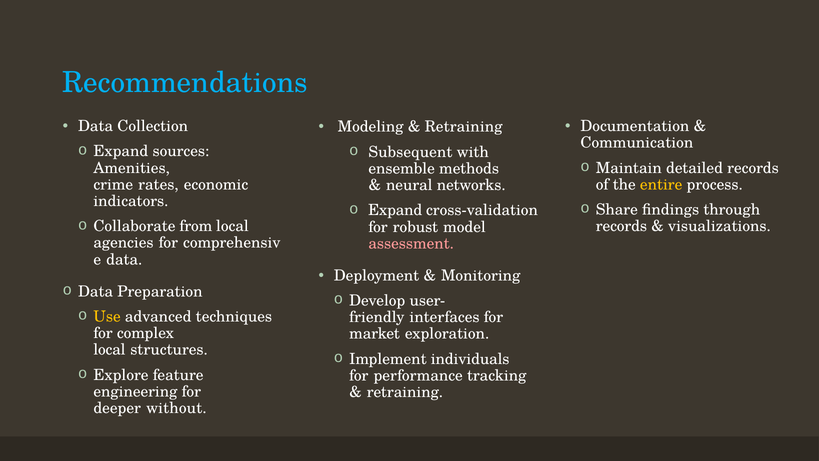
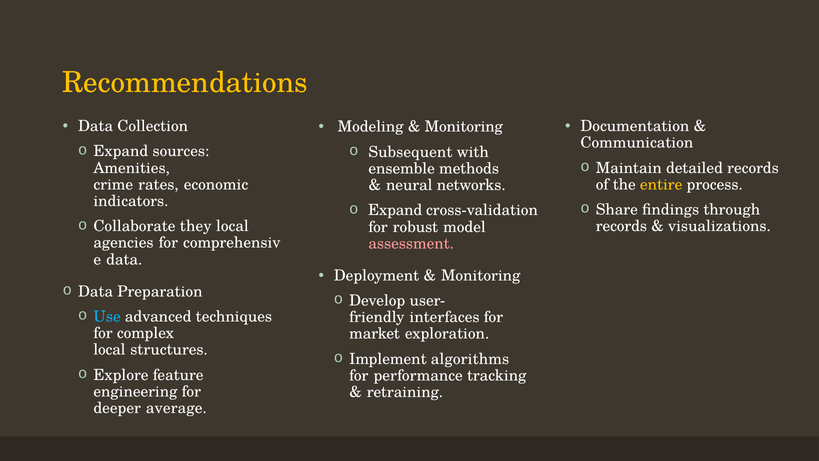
Recommendations colour: light blue -> yellow
Retraining at (464, 127): Retraining -> Monitoring
from: from -> they
Use colour: yellow -> light blue
individuals: individuals -> algorithms
without: without -> average
